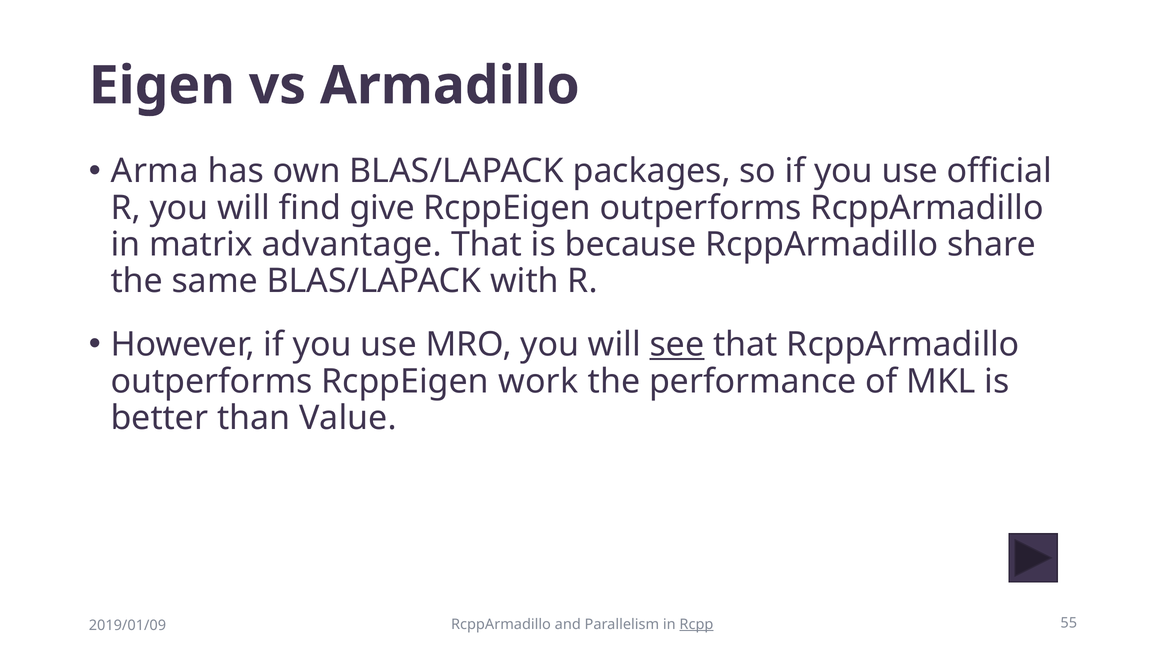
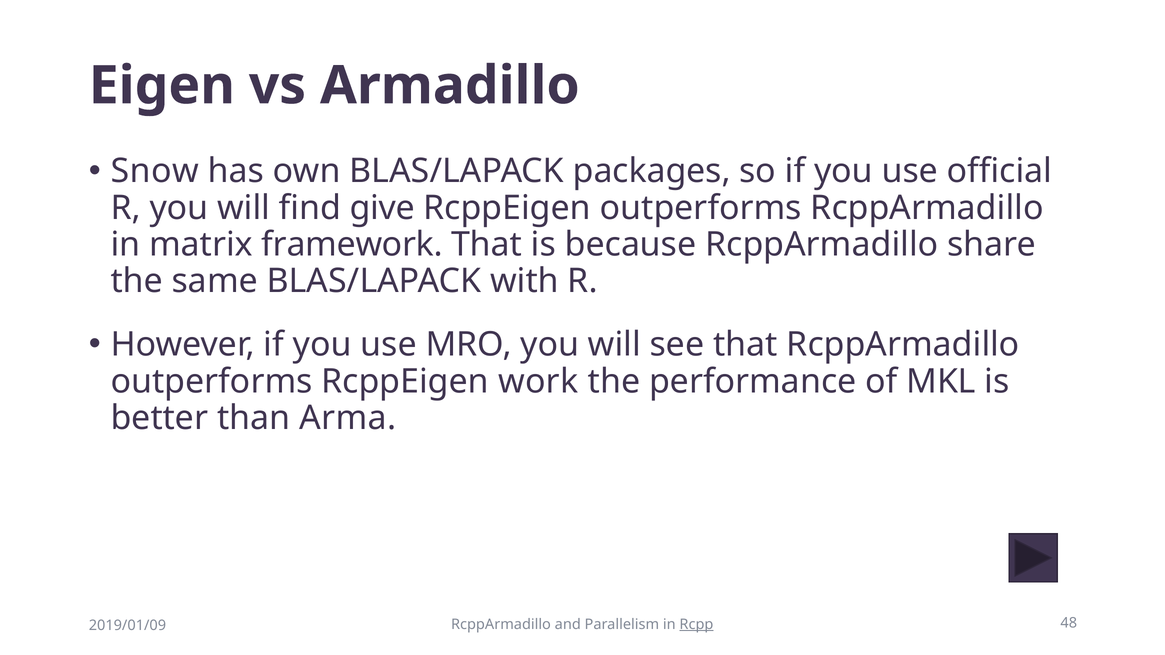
Arma: Arma -> Snow
advantage: advantage -> framework
see underline: present -> none
Value: Value -> Arma
55: 55 -> 48
